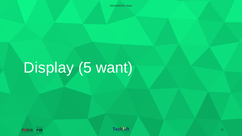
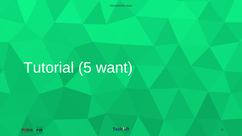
Display: Display -> Tutorial
